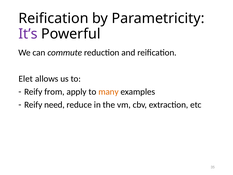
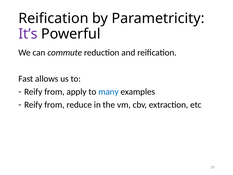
Elet: Elet -> Fast
many colour: orange -> blue
need at (54, 105): need -> from
